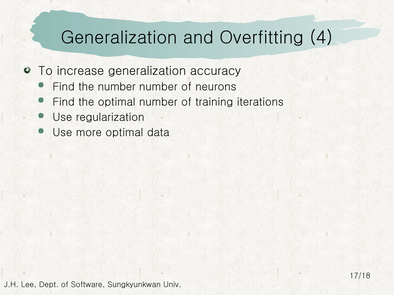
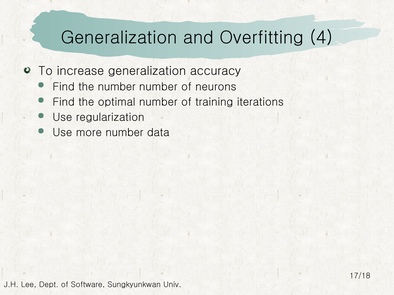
more optimal: optimal -> number
